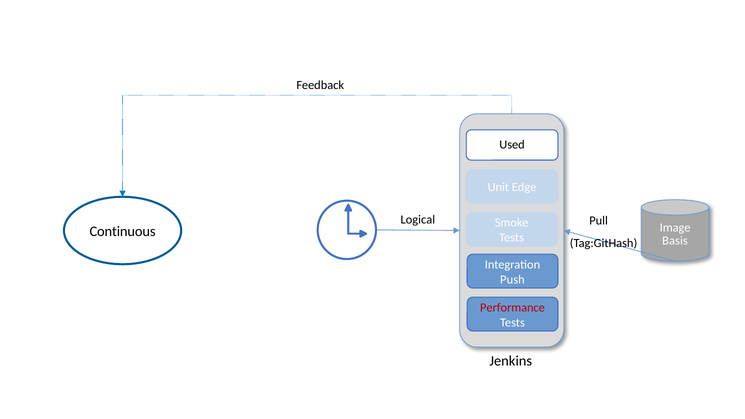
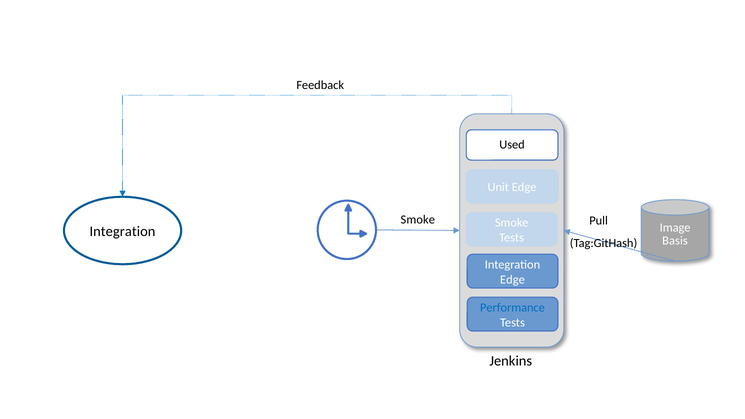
Logical at (418, 220): Logical -> Smoke
Continuous at (123, 232): Continuous -> Integration
Push at (512, 279): Push -> Edge
Performance colour: red -> blue
